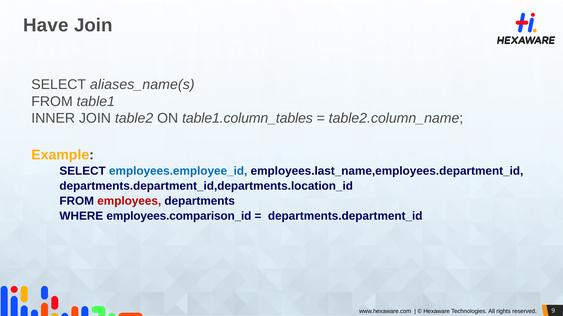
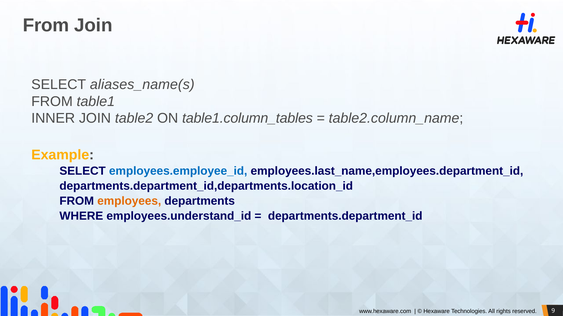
Have at (46, 25): Have -> From
employees colour: red -> orange
employees.comparison_id: employees.comparison_id -> employees.understand_id
